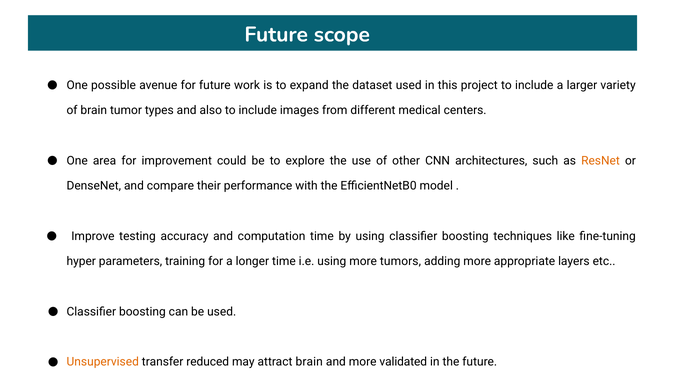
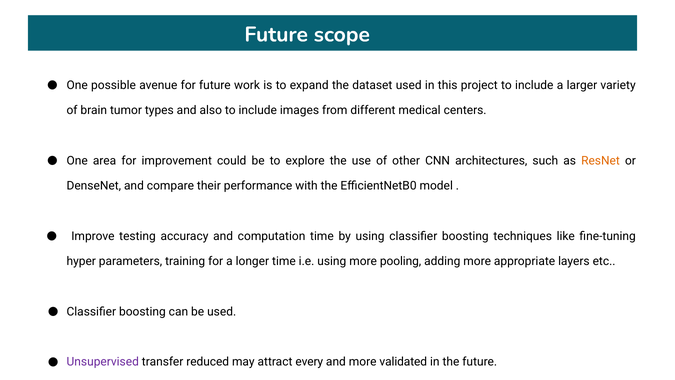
tumors: tumors -> pooling
Unsupervised colour: orange -> purple
attract brain: brain -> every
